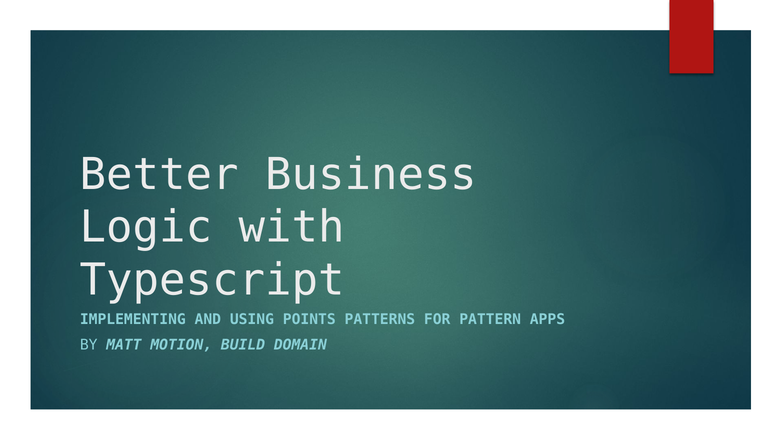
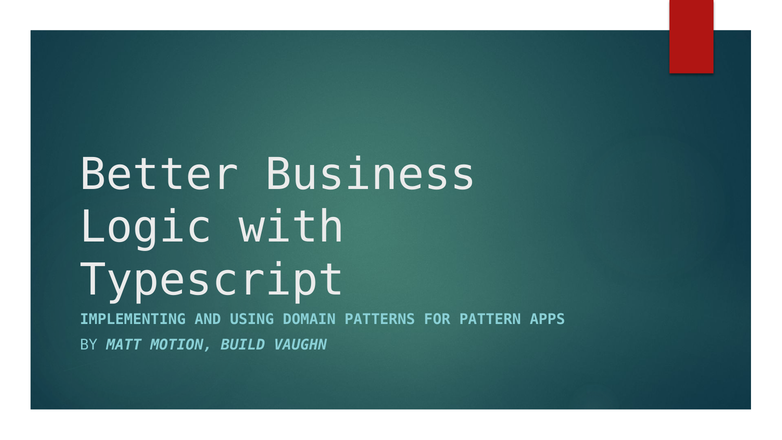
POINTS: POINTS -> DOMAIN
DOMAIN: DOMAIN -> VAUGHN
